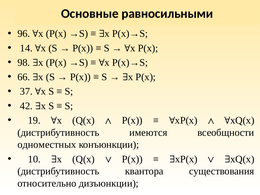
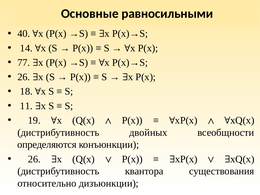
96: 96 -> 40
98: 98 -> 77
66 at (24, 77): 66 -> 26
37: 37 -> 18
42: 42 -> 11
имеются: имеются -> двойных
одноместных: одноместных -> определяются
10 at (34, 159): 10 -> 26
